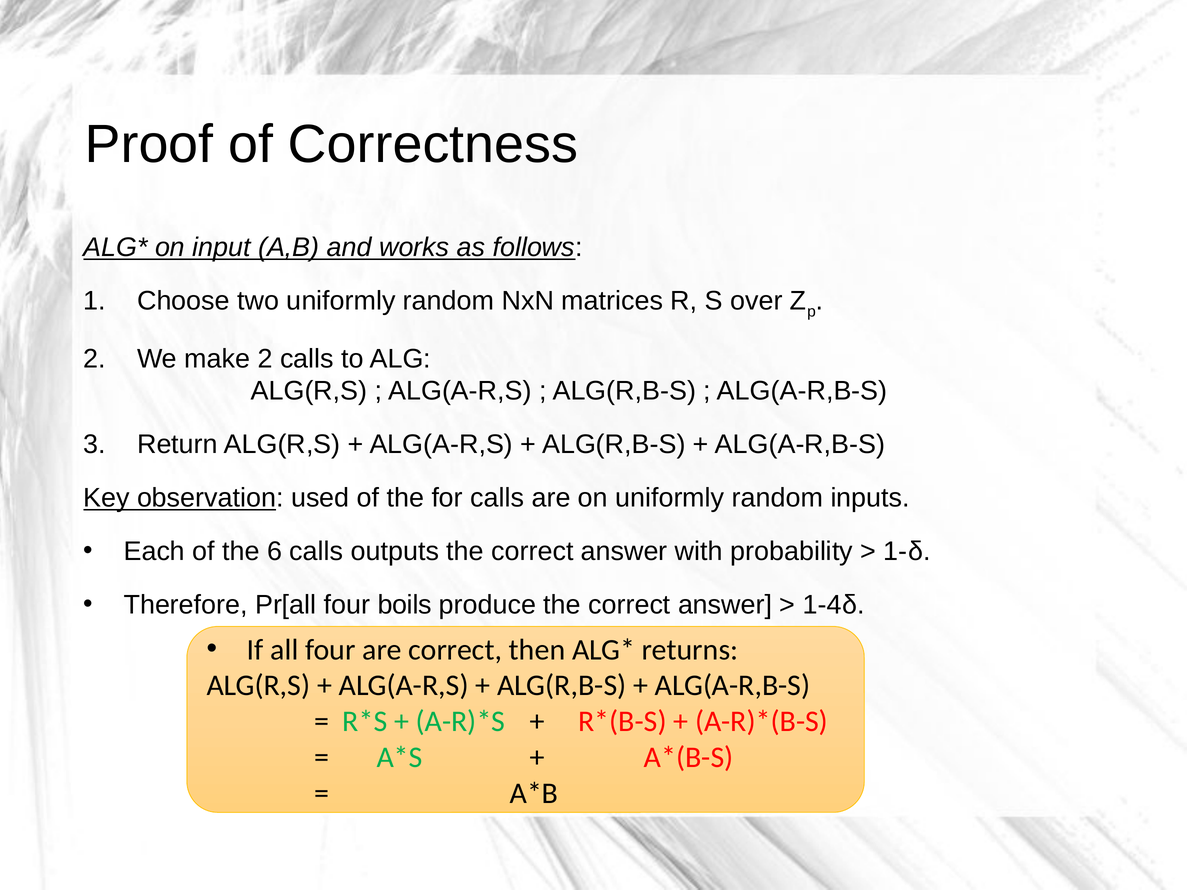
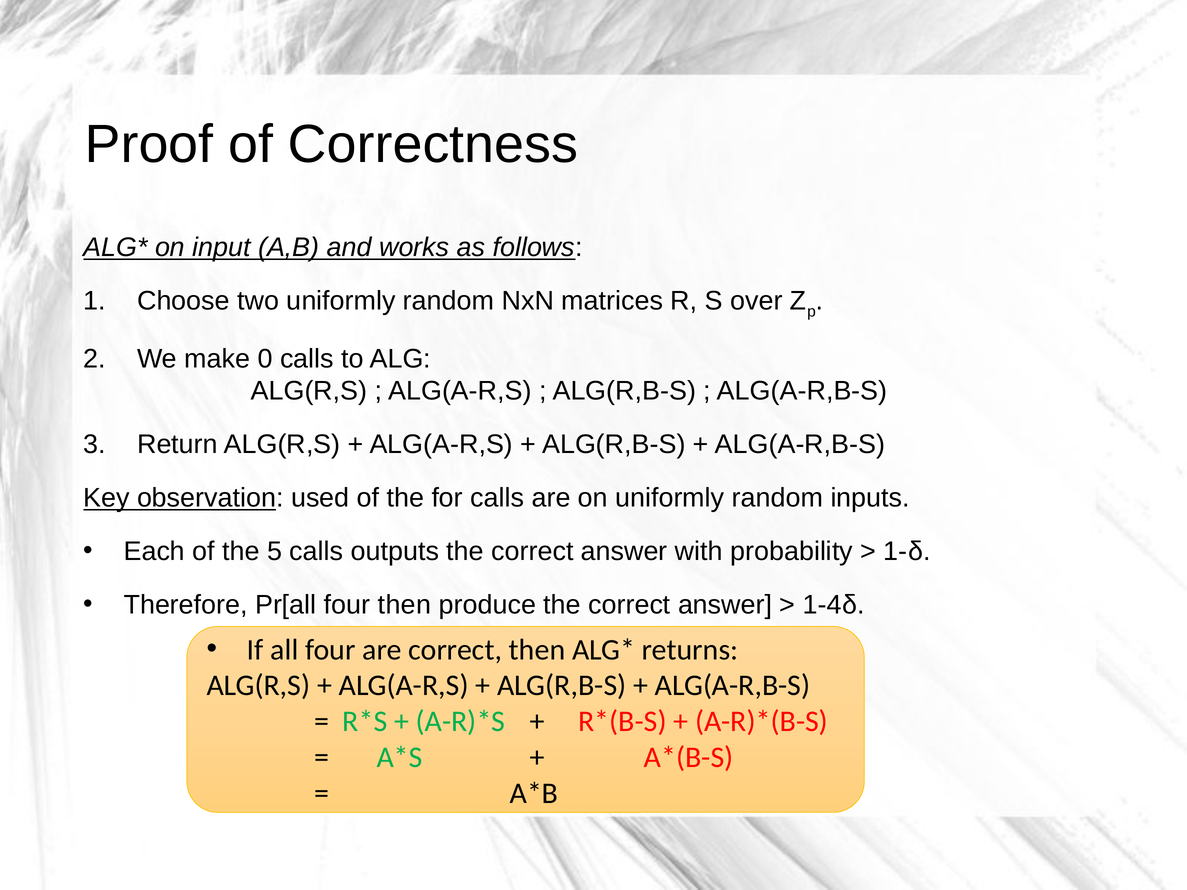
make 2: 2 -> 0
6: 6 -> 5
four boils: boils -> then
